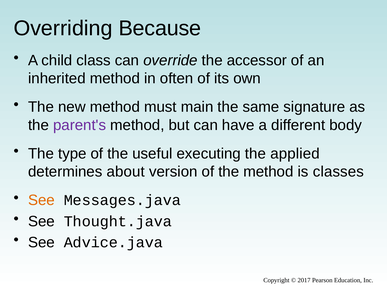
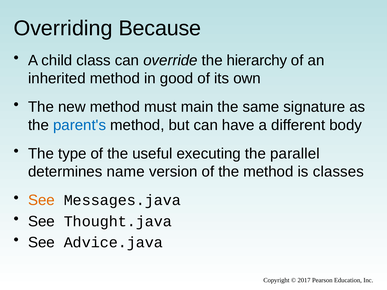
accessor: accessor -> hierarchy
often: often -> good
parent's colour: purple -> blue
applied: applied -> parallel
about: about -> name
